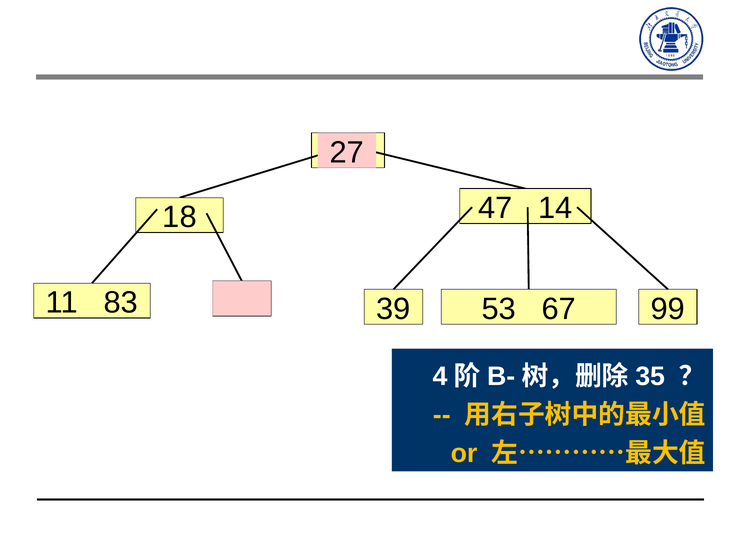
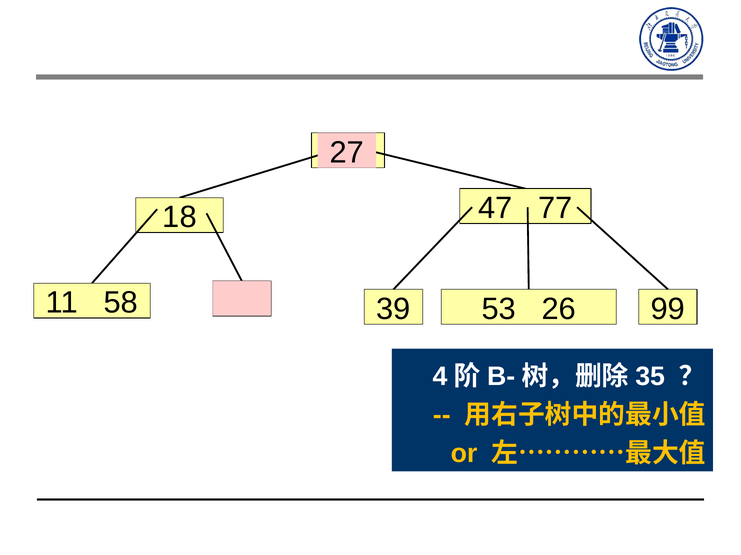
14: 14 -> 77
83: 83 -> 58
67: 67 -> 26
